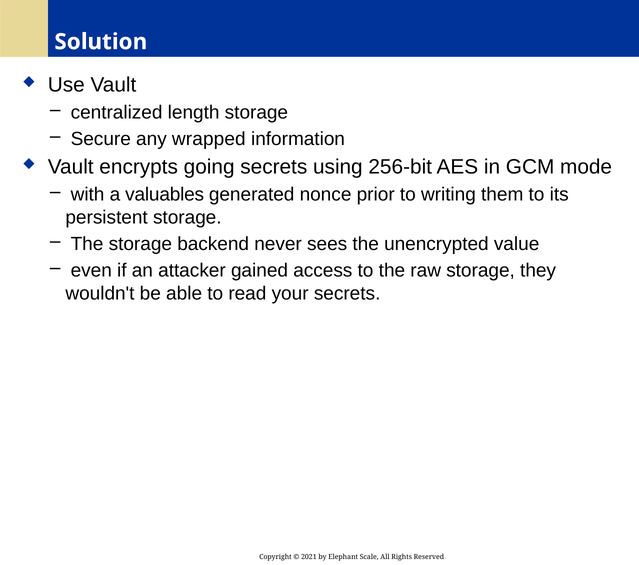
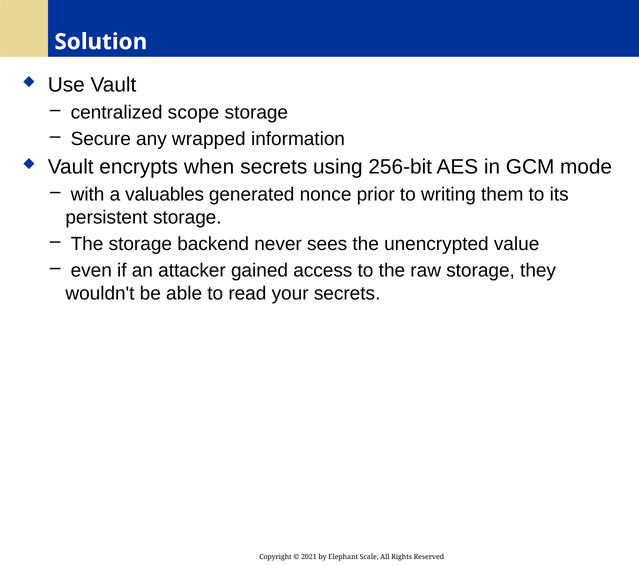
length: length -> scope
going: going -> when
